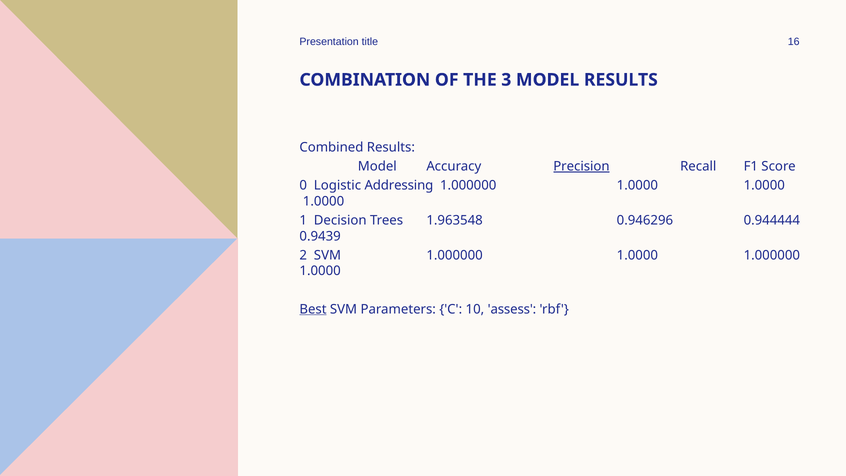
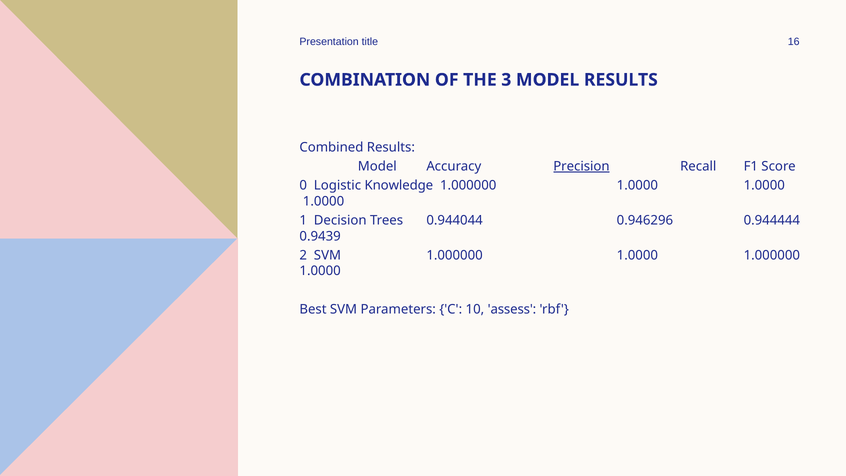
Addressing: Addressing -> Knowledge
1.963548: 1.963548 -> 0.944044
Best underline: present -> none
